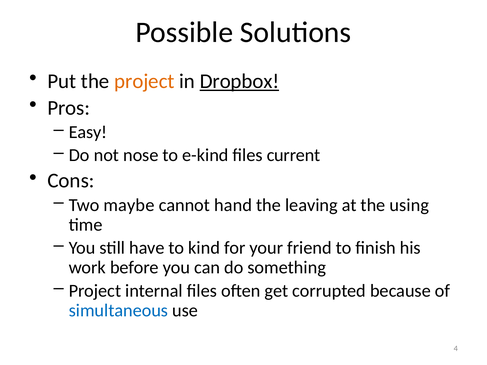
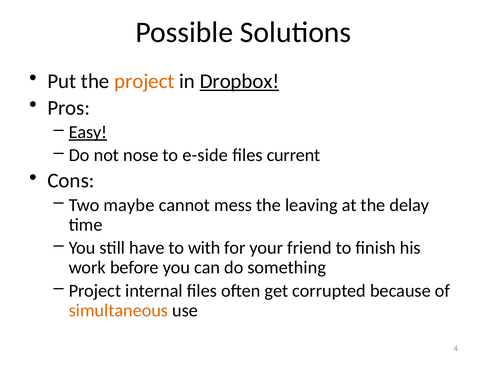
Easy underline: none -> present
e-kind: e-kind -> e-side
hand: hand -> mess
using: using -> delay
kind: kind -> with
simultaneous colour: blue -> orange
